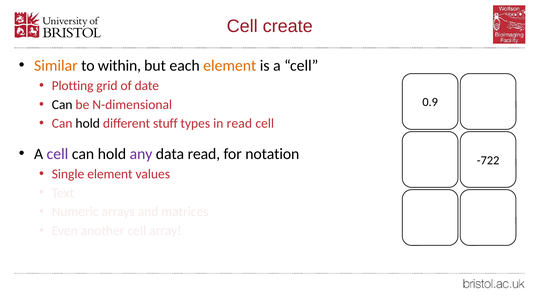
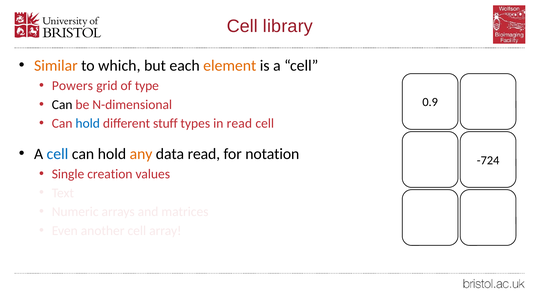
create: create -> library
within: within -> which
Plotting: Plotting -> Powers
date: date -> type
hold at (88, 123) colour: black -> blue
cell at (57, 154) colour: purple -> blue
any colour: purple -> orange
-722: -722 -> -724
Single element: element -> creation
